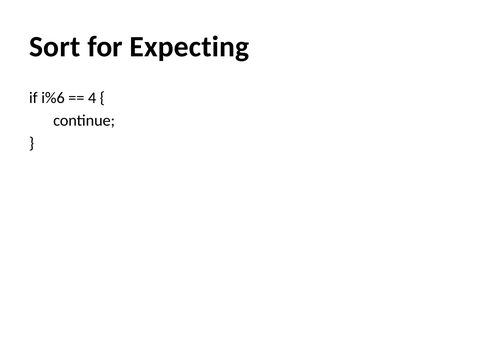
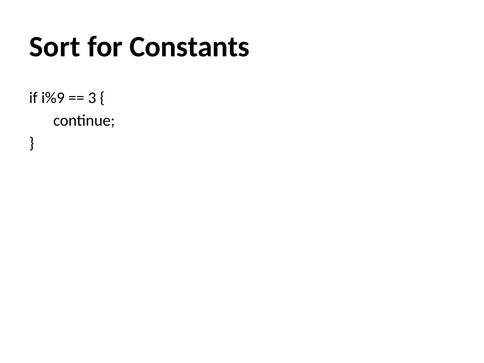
Expecting: Expecting -> Constants
i%6: i%6 -> i%9
4: 4 -> 3
